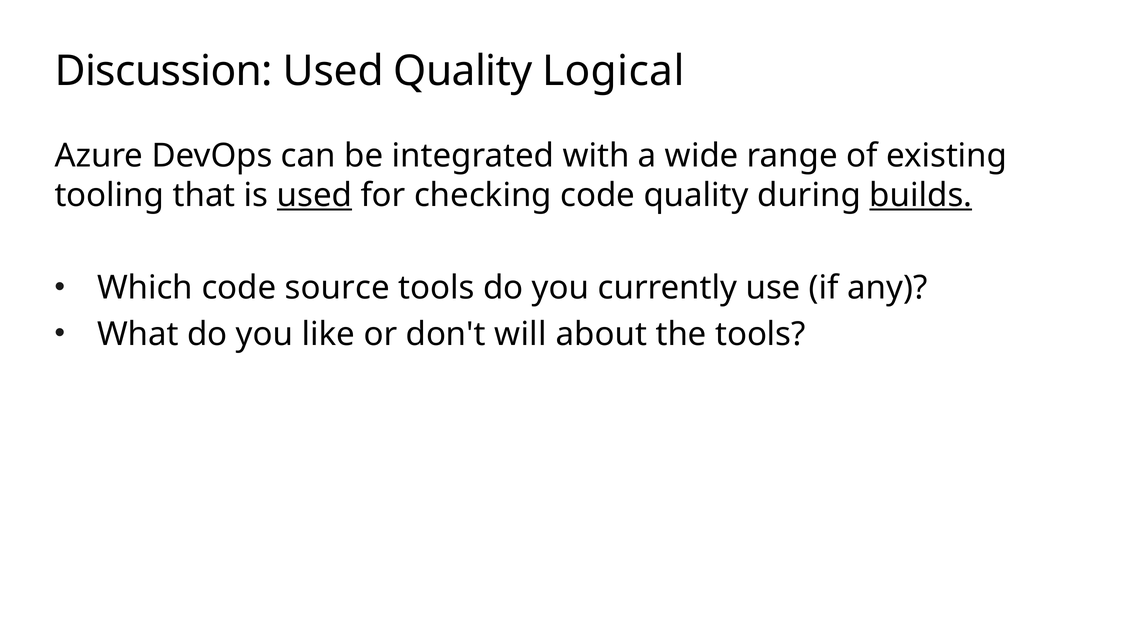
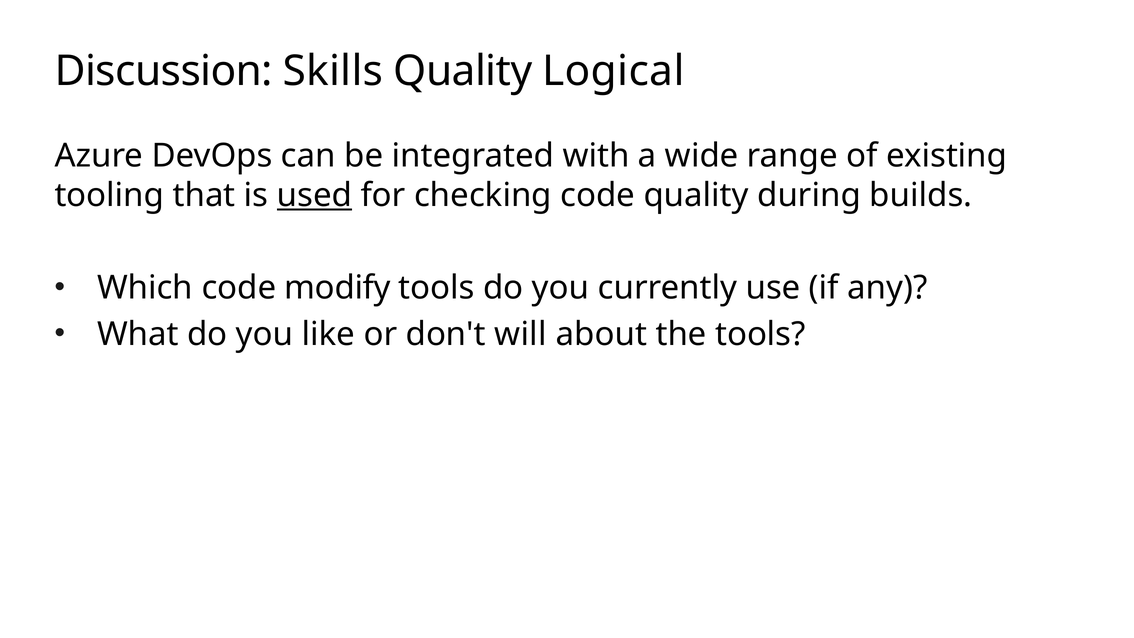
Discussion Used: Used -> Skills
builds underline: present -> none
source: source -> modify
